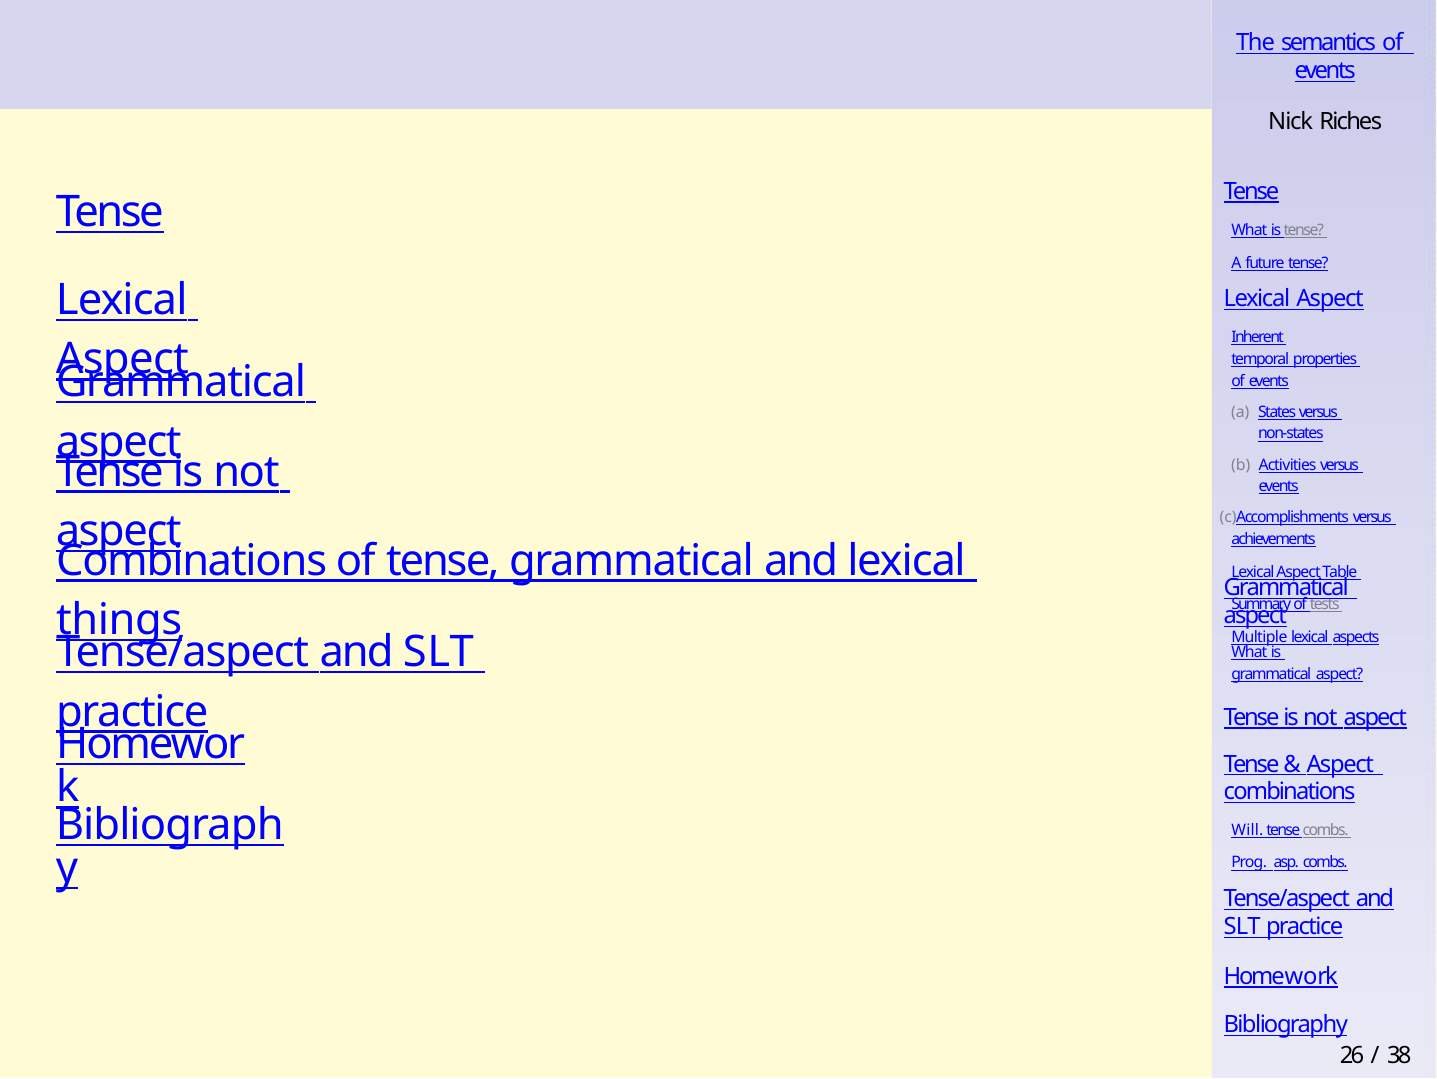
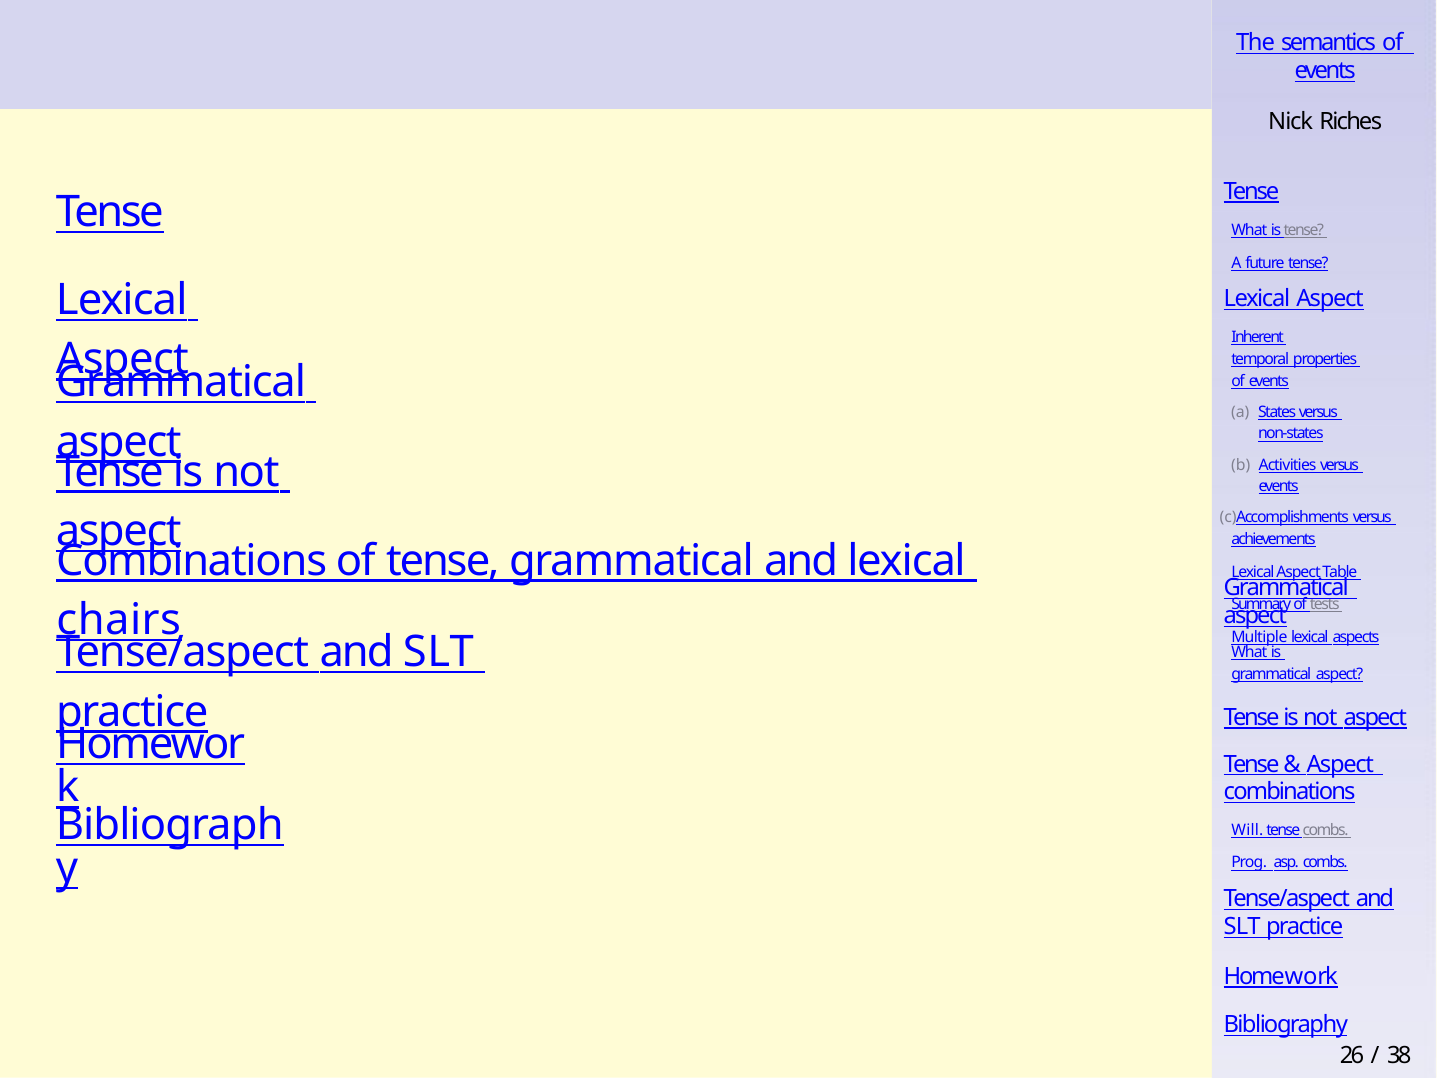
things: things -> chairs
